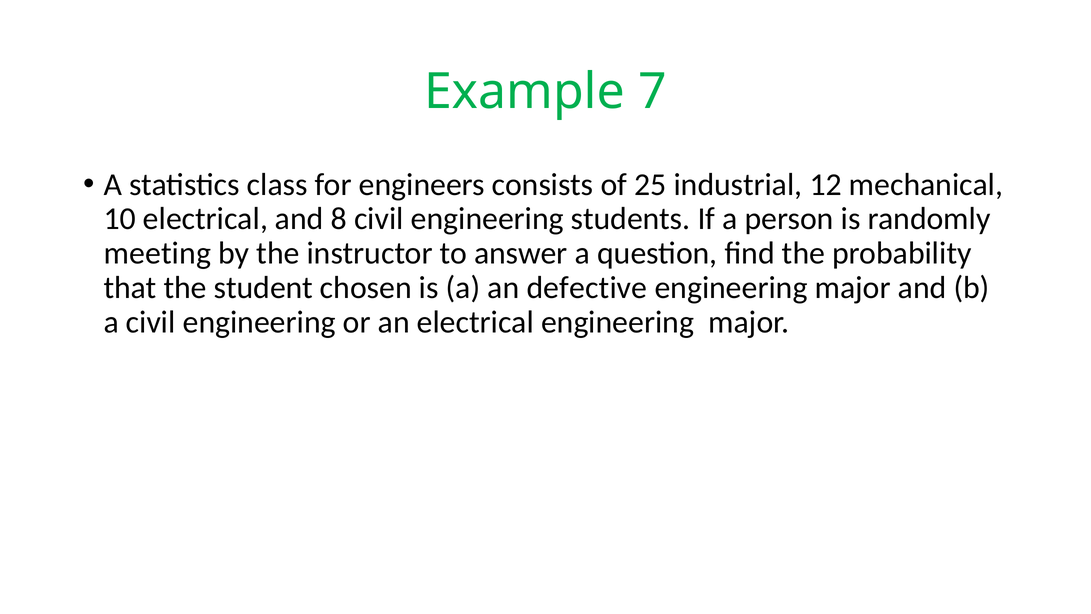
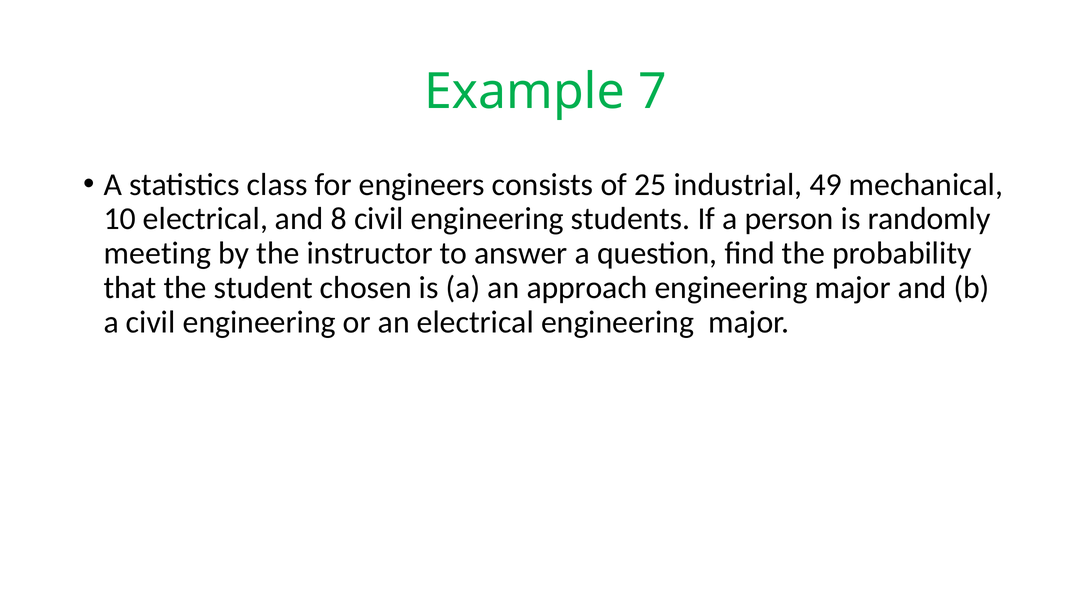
12: 12 -> 49
defective: defective -> approach
